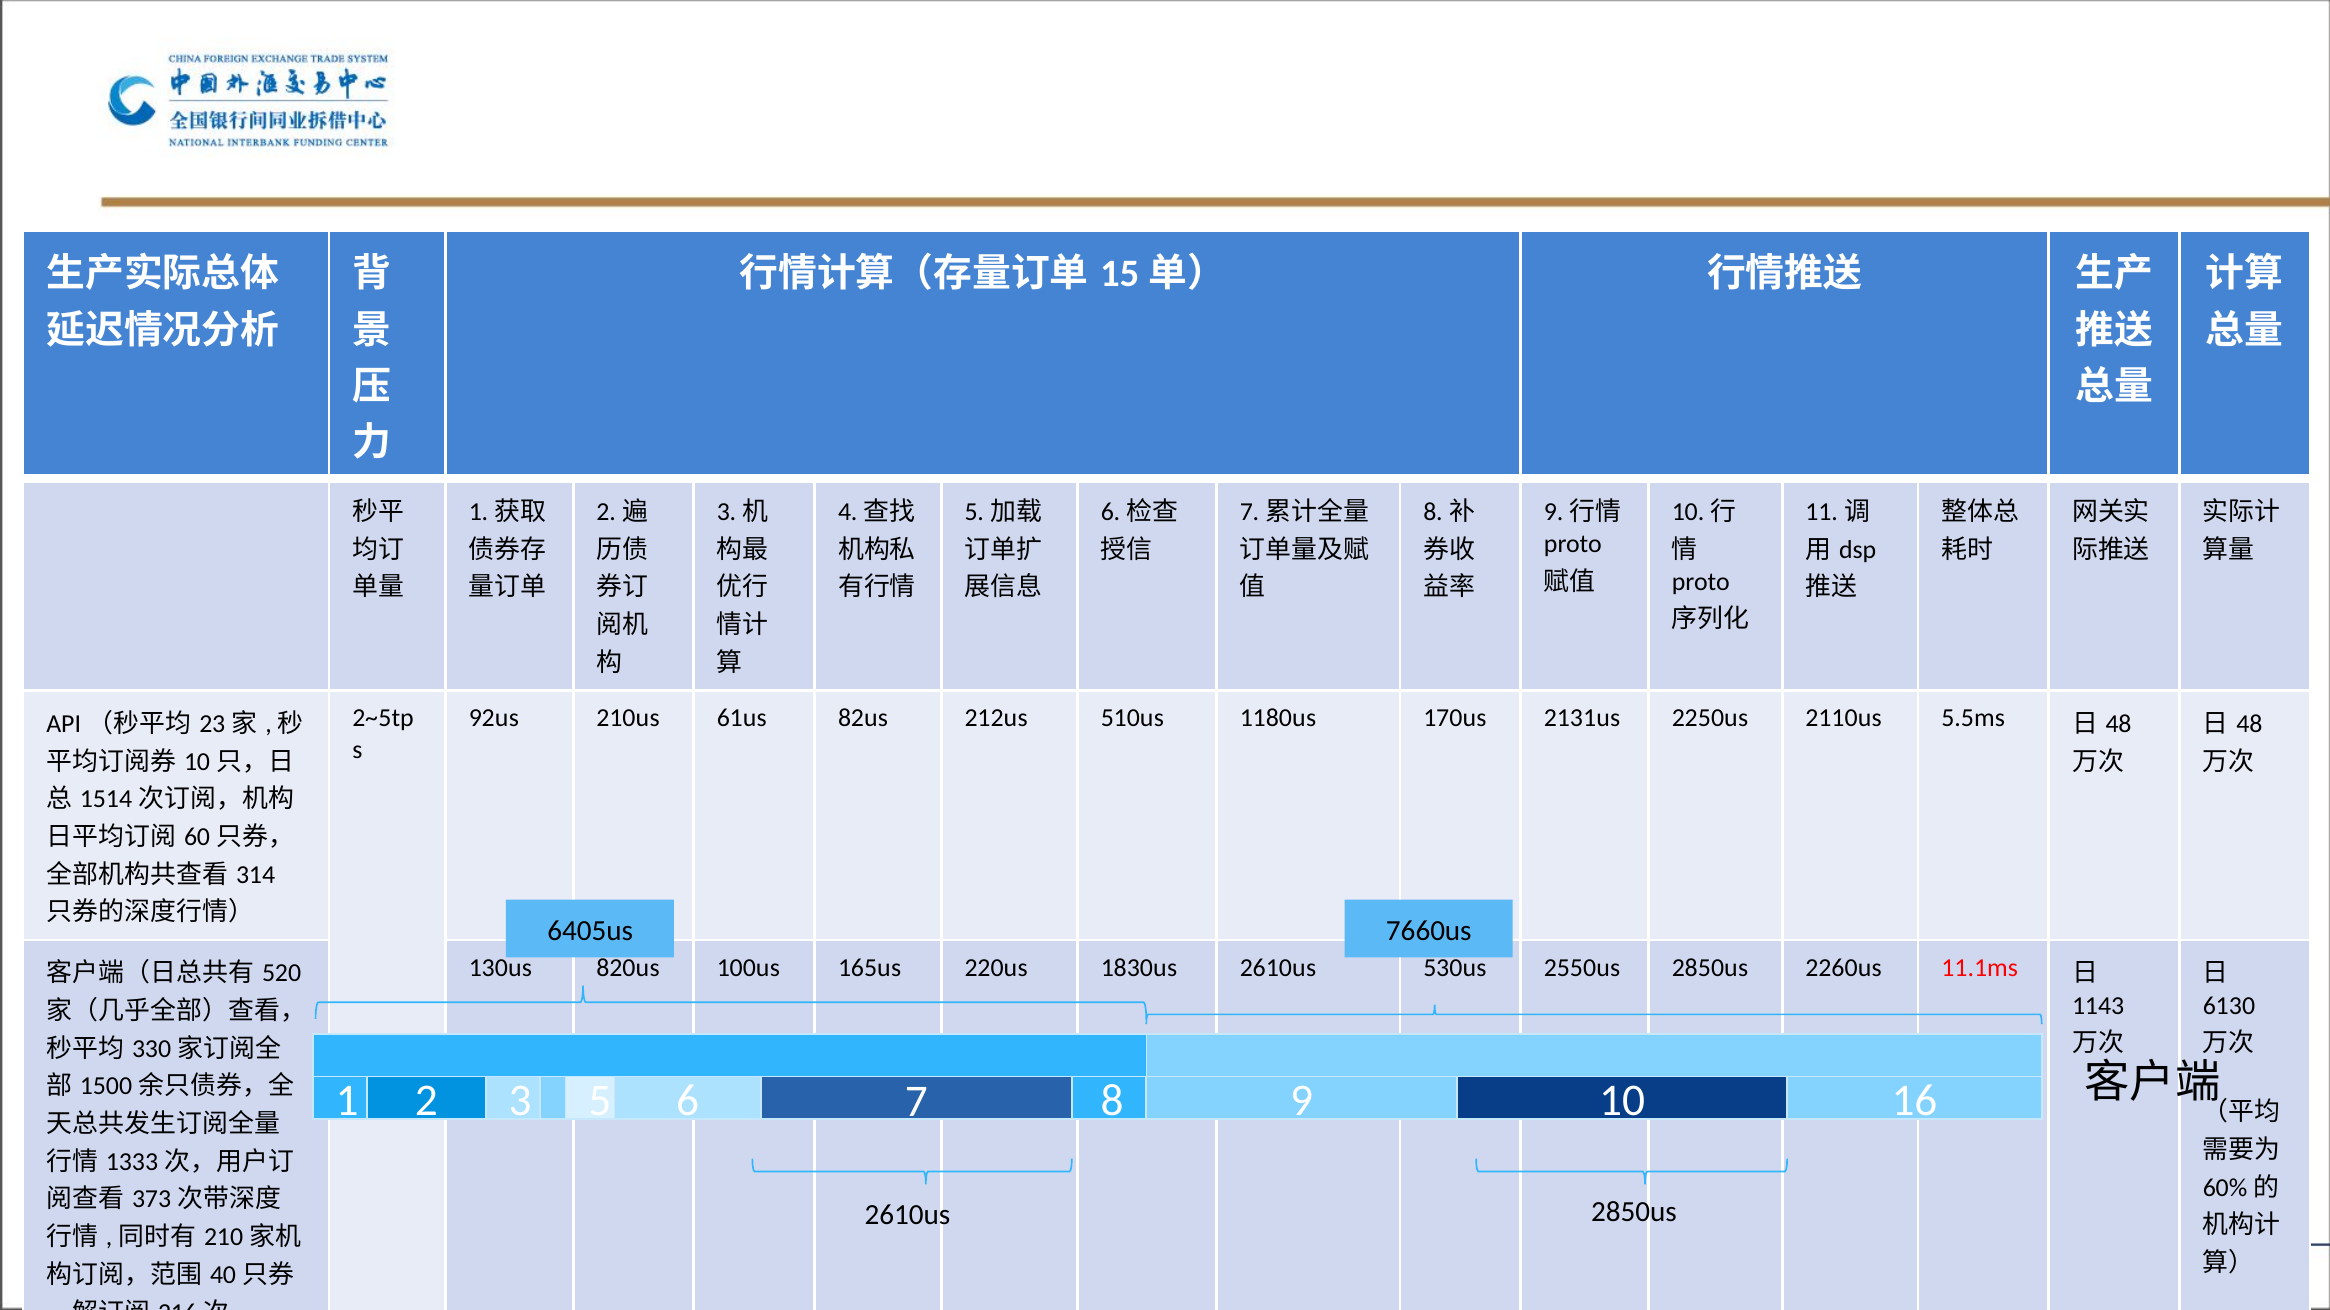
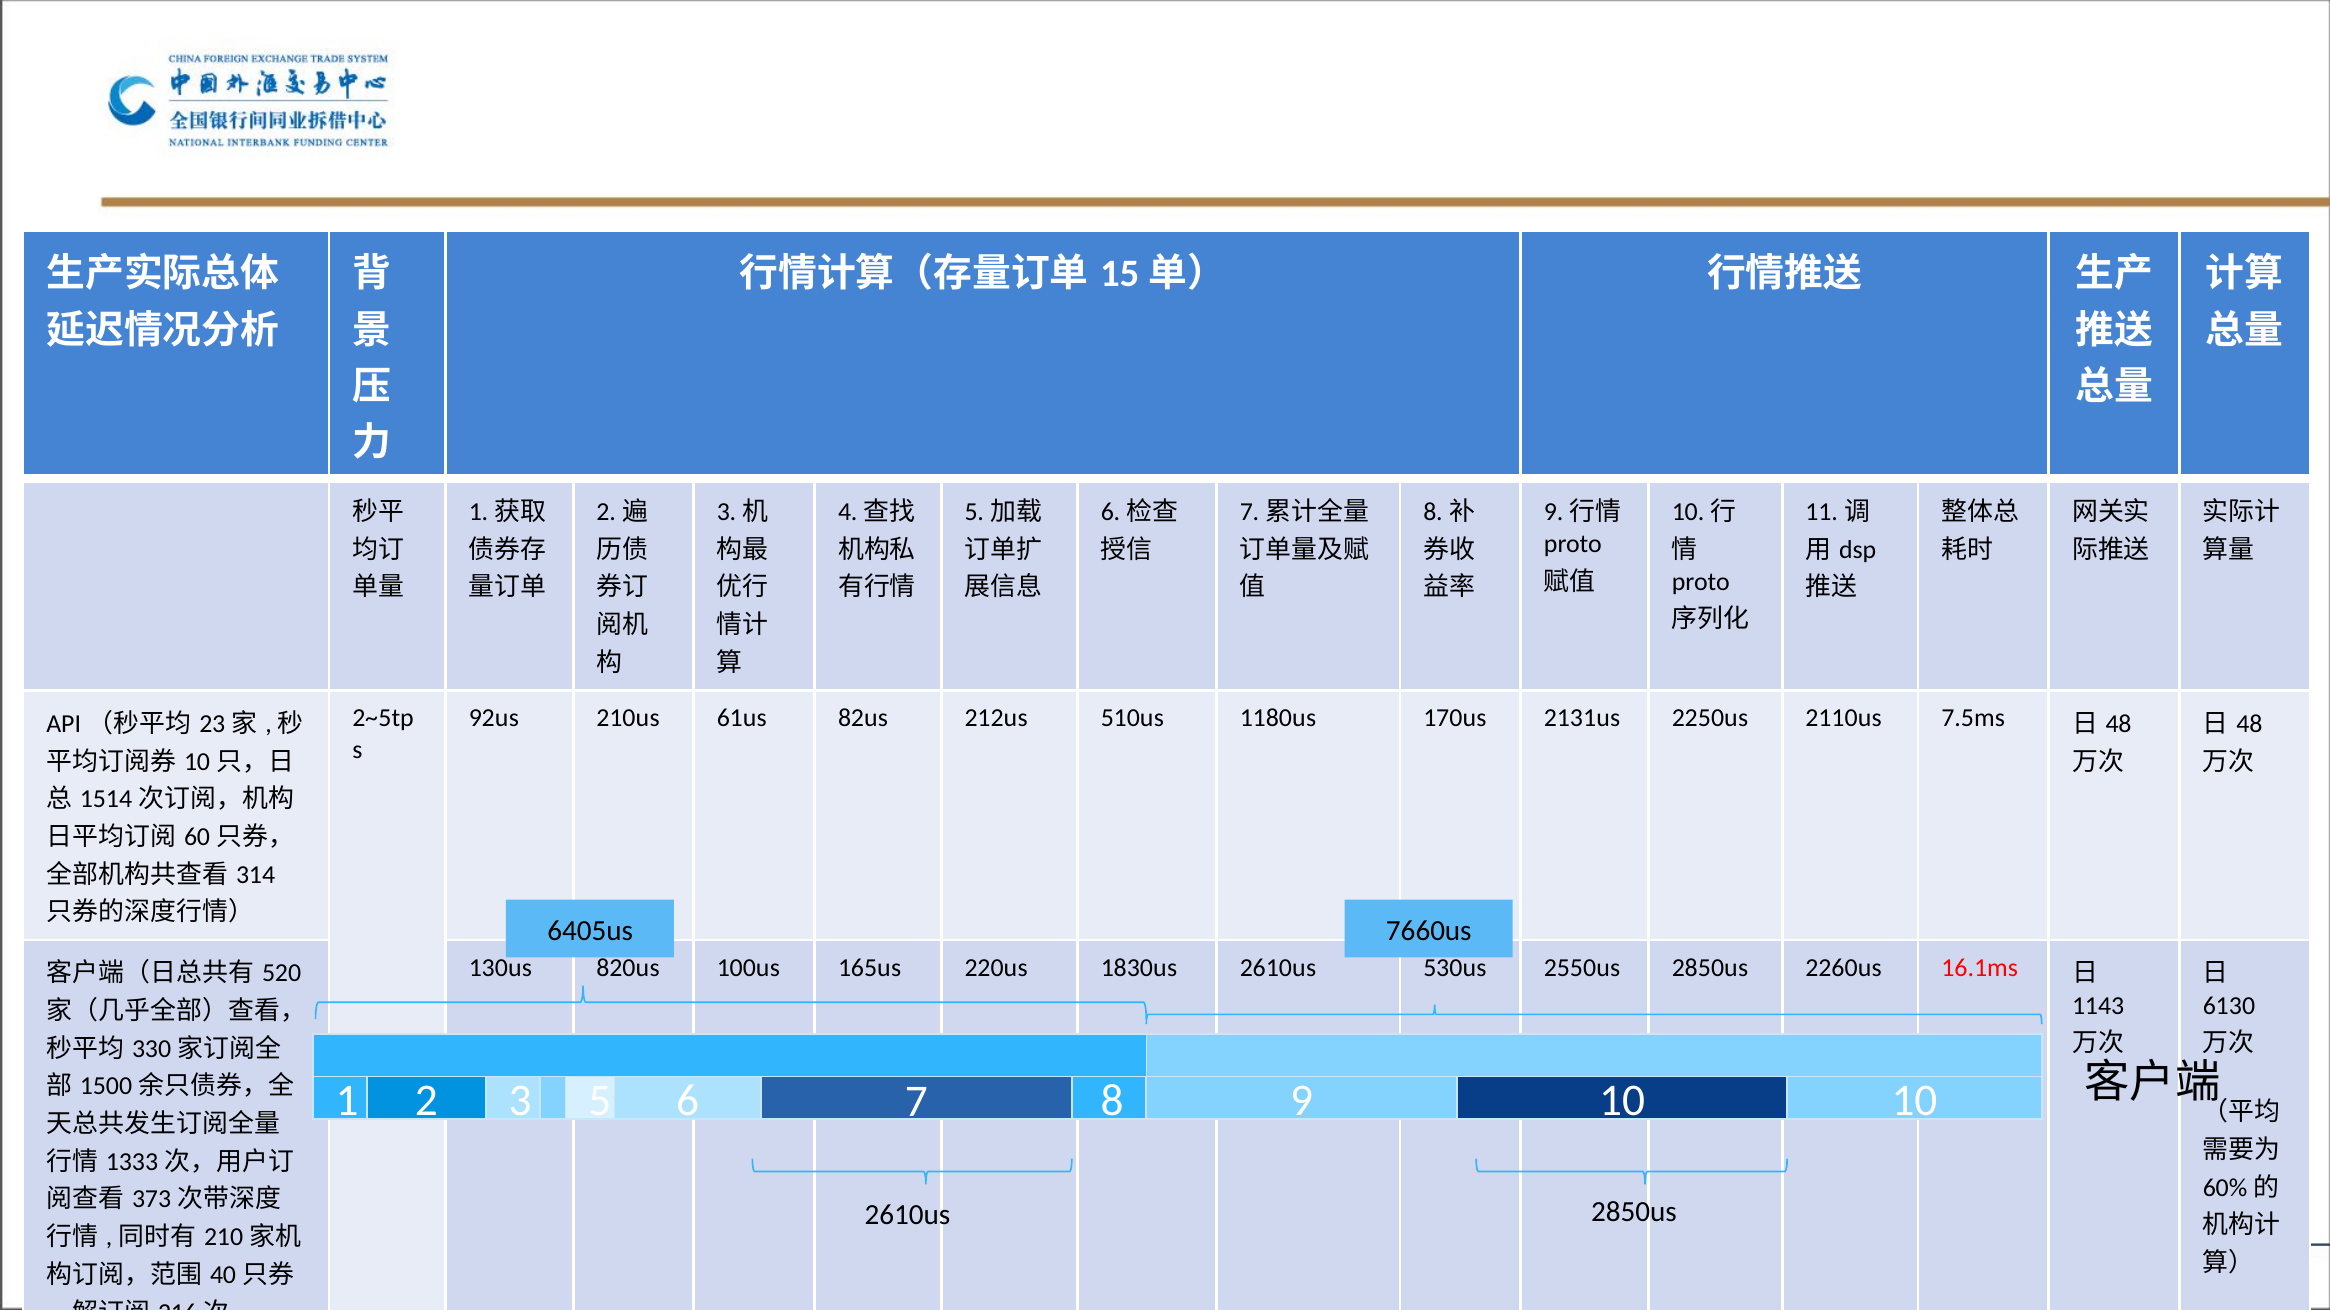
5.5ms: 5.5ms -> 7.5ms
11.1ms: 11.1ms -> 16.1ms
9 16: 16 -> 10
